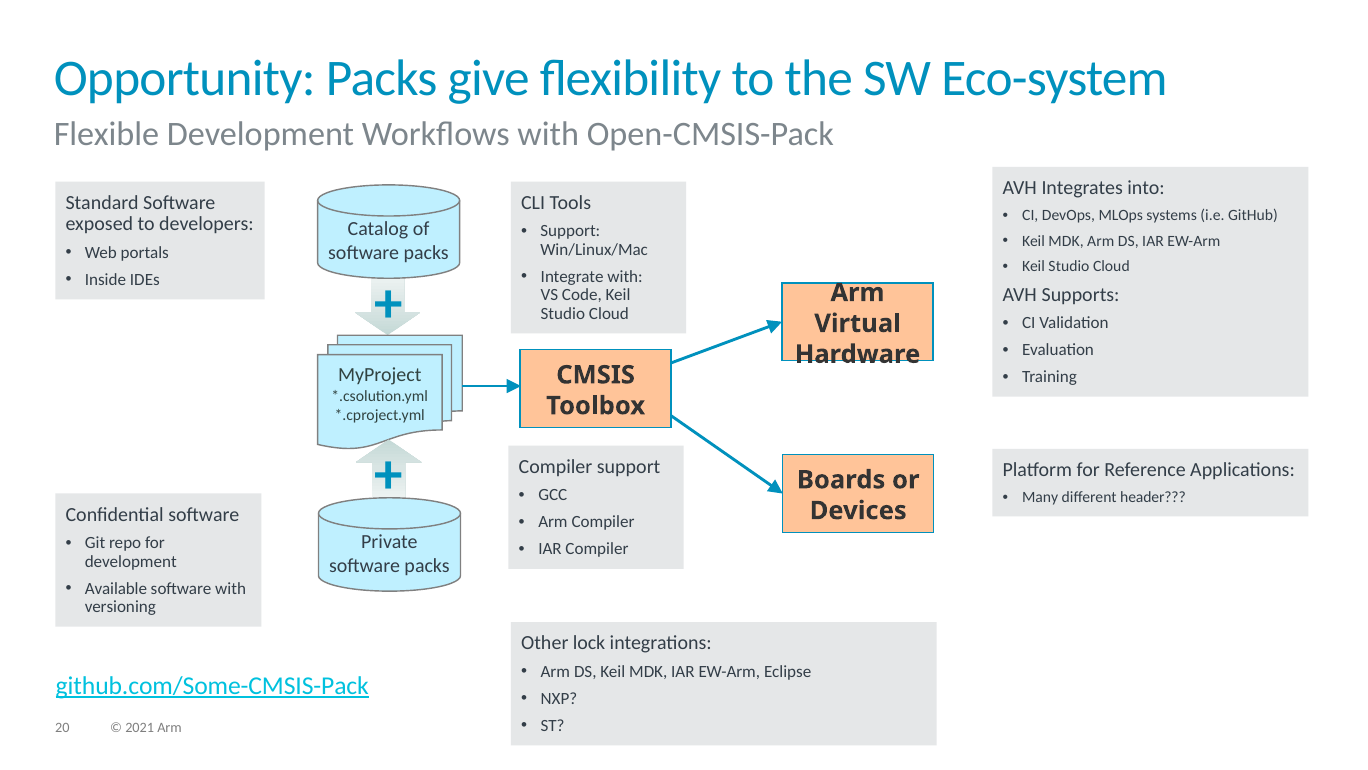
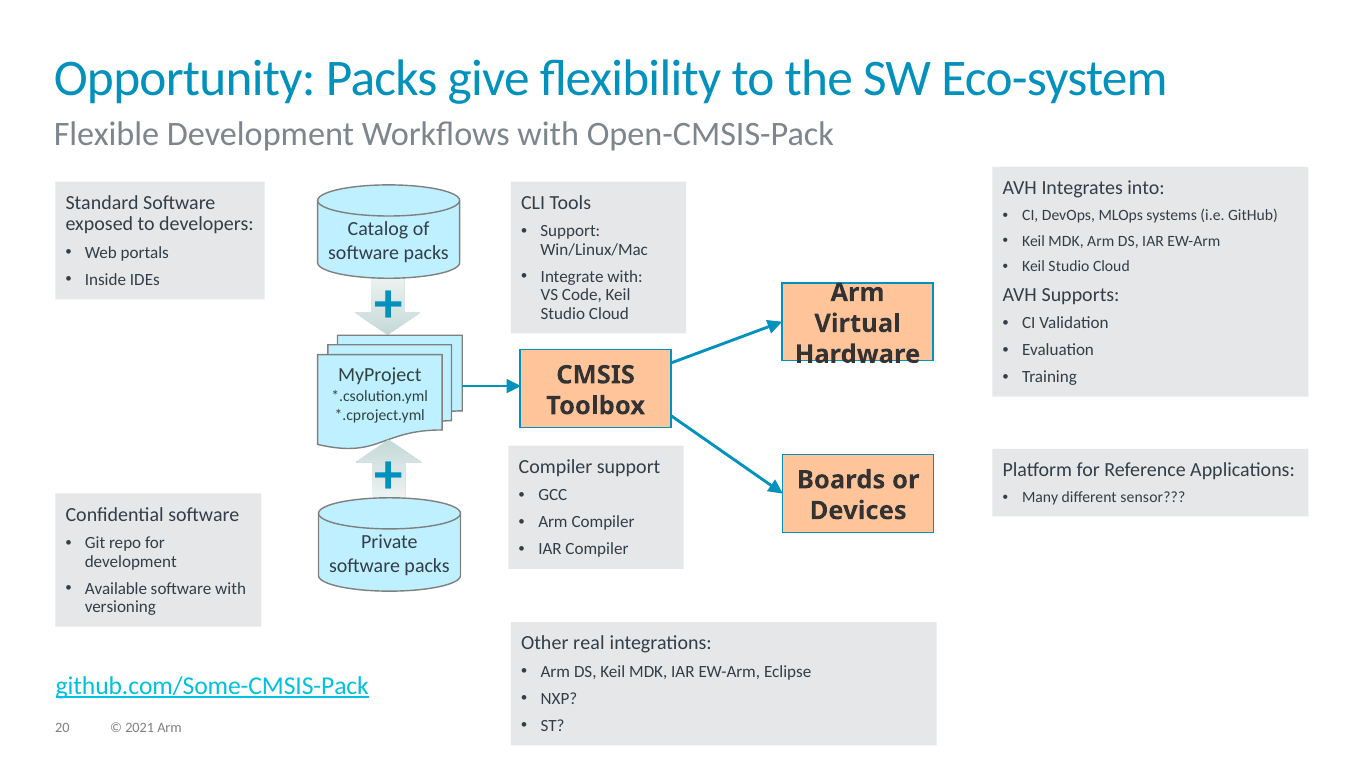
header: header -> sensor
lock: lock -> real
